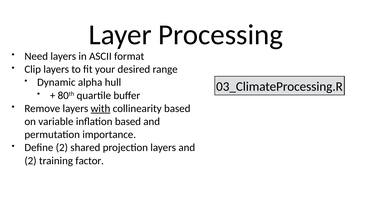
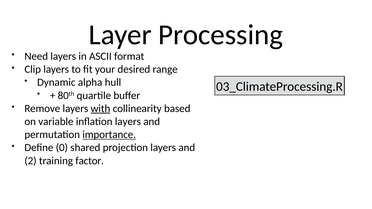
inflation based: based -> layers
importance underline: none -> present
Define 2: 2 -> 0
